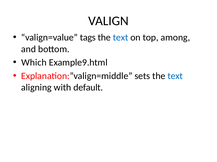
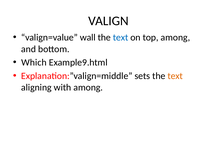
tags: tags -> wall
text at (175, 76) colour: blue -> orange
with default: default -> among
